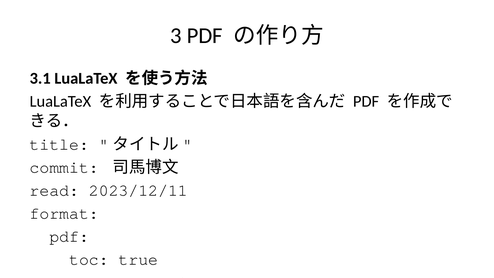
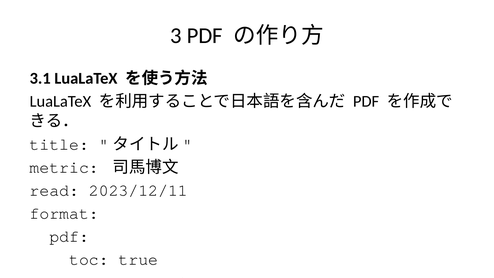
commit at (64, 167): commit -> metric
